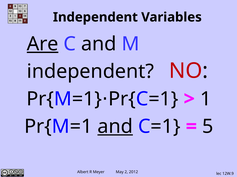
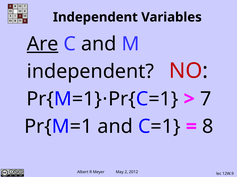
1: 1 -> 7
and at (115, 127) underline: present -> none
5: 5 -> 8
